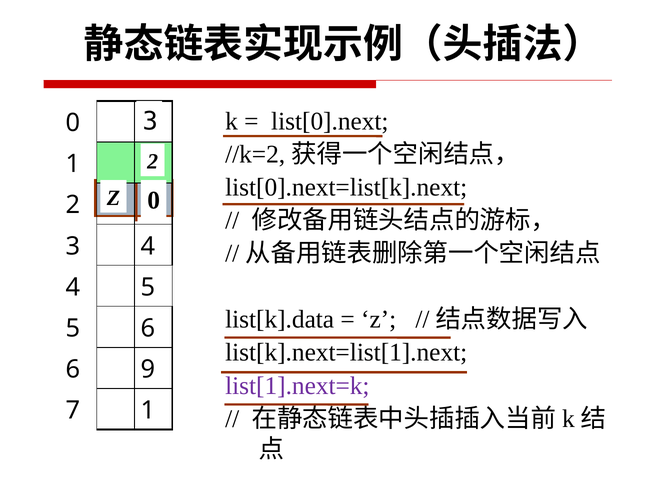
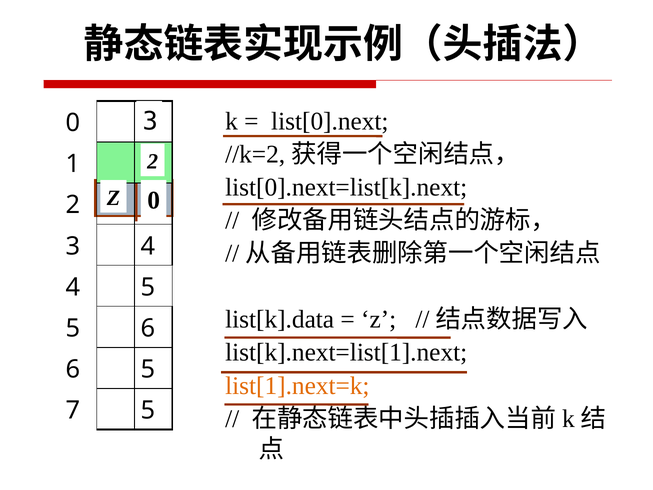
6 9: 9 -> 5
list[1].next=k colour: purple -> orange
7 1: 1 -> 5
